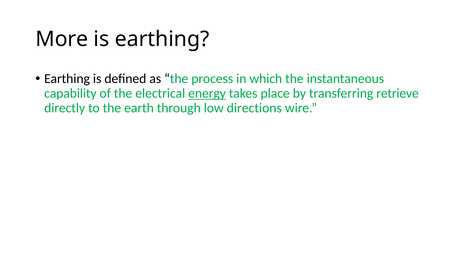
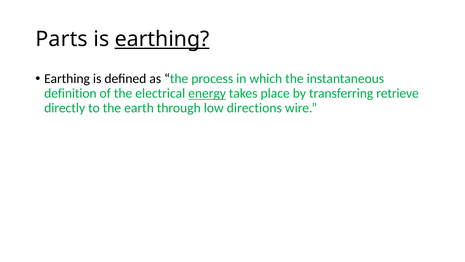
More: More -> Parts
earthing at (162, 39) underline: none -> present
capability: capability -> definition
